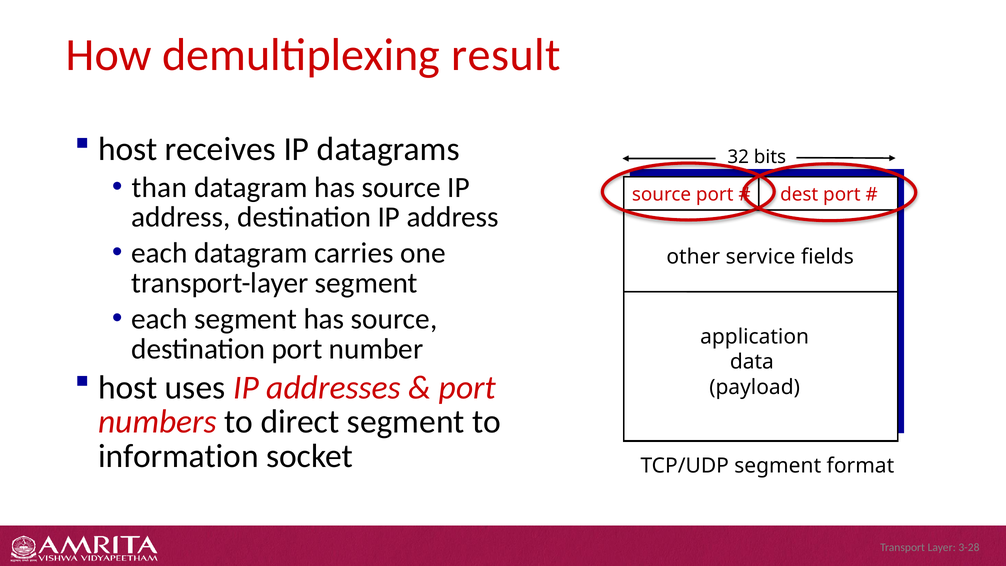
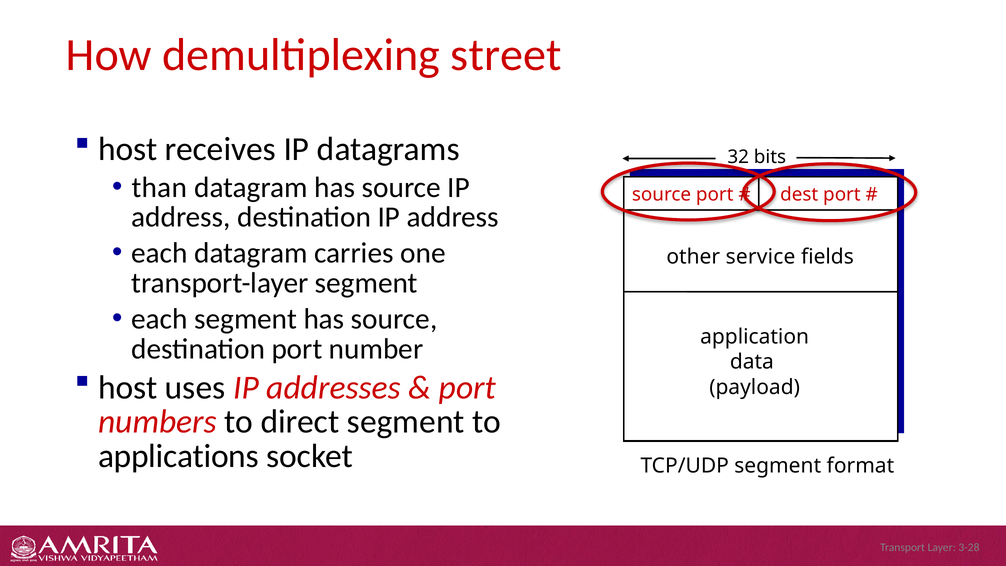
result: result -> street
information: information -> applications
